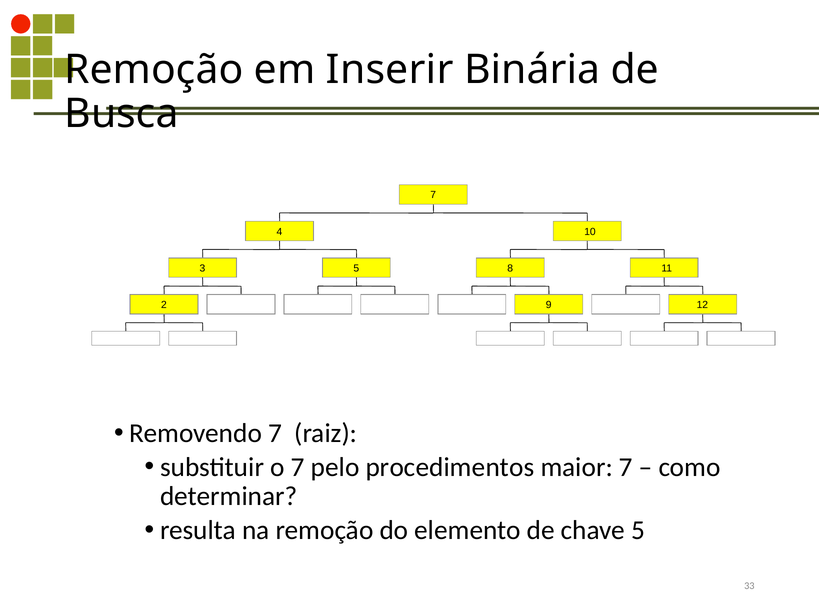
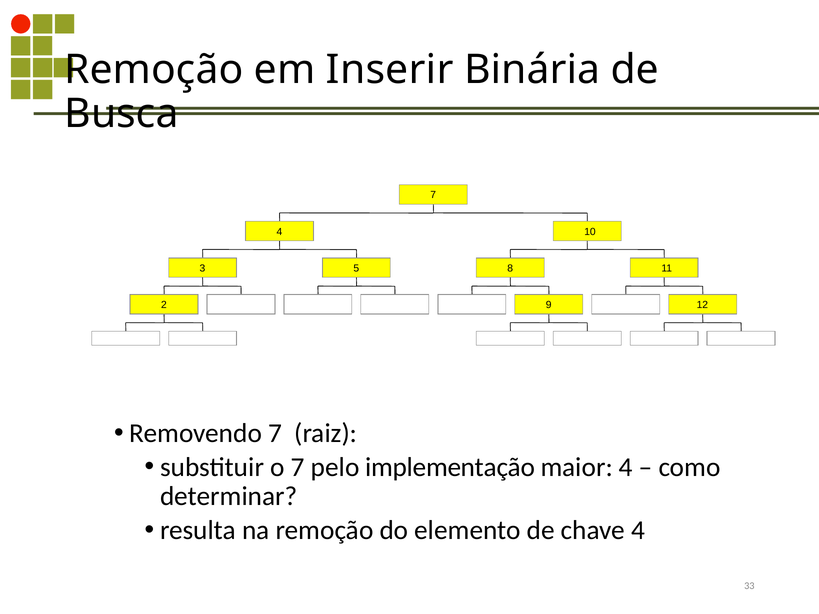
procedimentos: procedimentos -> implementação
maior 7: 7 -> 4
chave 5: 5 -> 4
